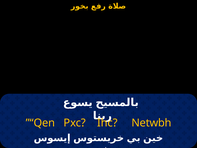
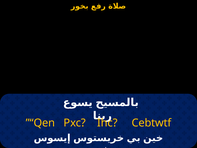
Netwbh: Netwbh -> Cebtwtf
